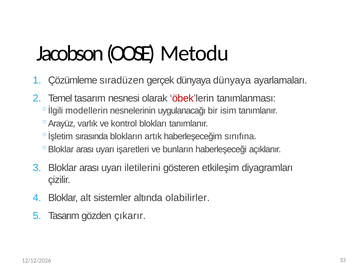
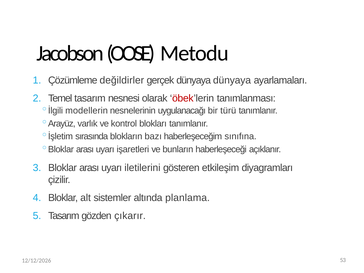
sıradüzen: sıradüzen -> değildirler
isim: isim -> türü
artık: artık -> bazı
olabilirler: olabilirler -> planlama
